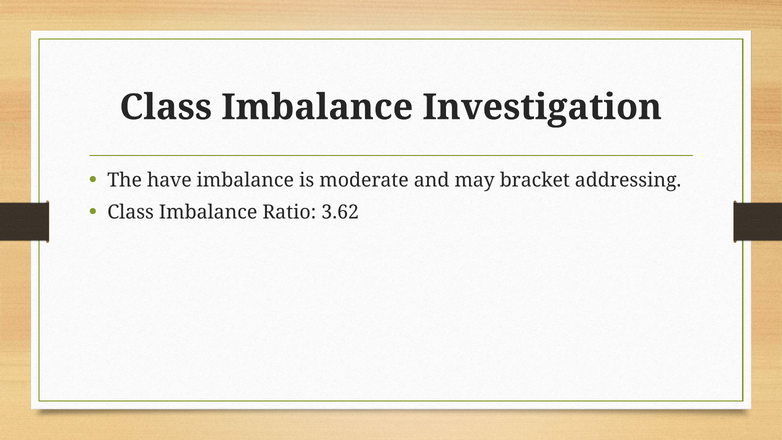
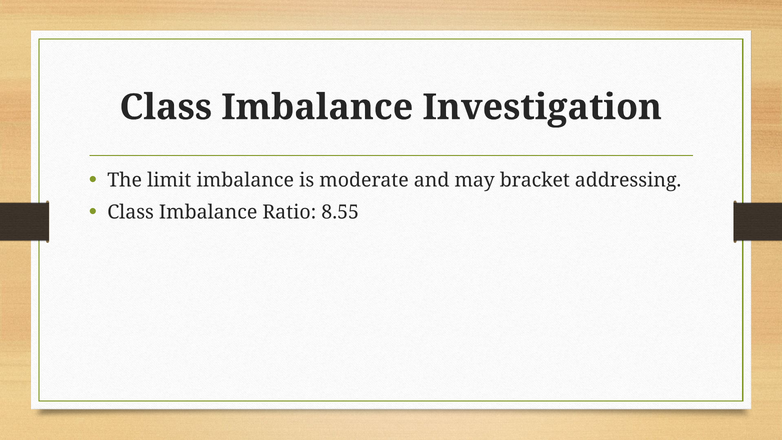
have: have -> limit
3.62: 3.62 -> 8.55
